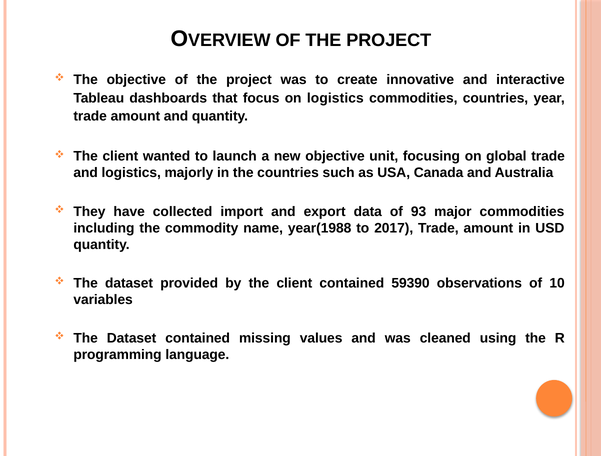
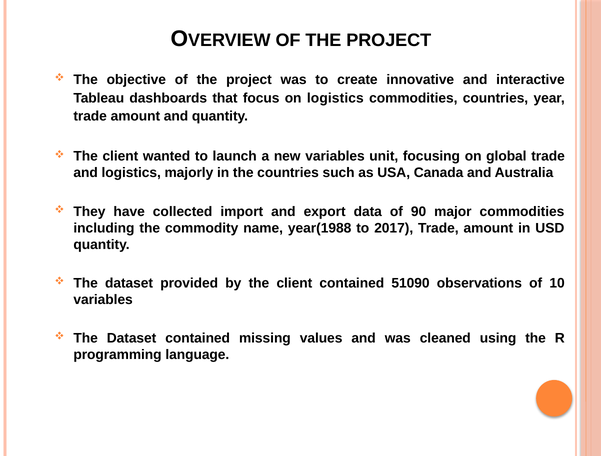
new objective: objective -> variables
93: 93 -> 90
59390: 59390 -> 51090
